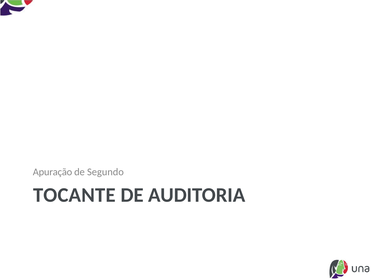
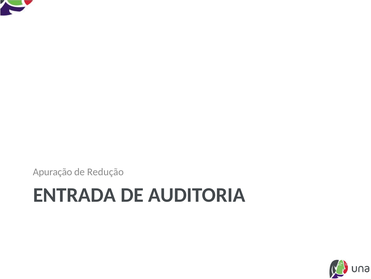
Segundo: Segundo -> Redução
TOCANTE: TOCANTE -> ENTRADA
